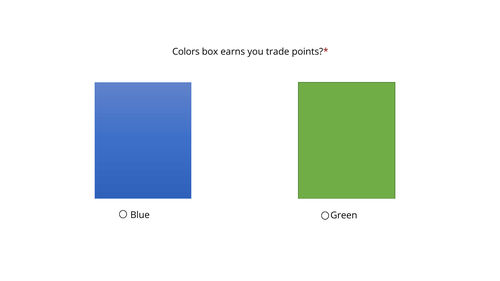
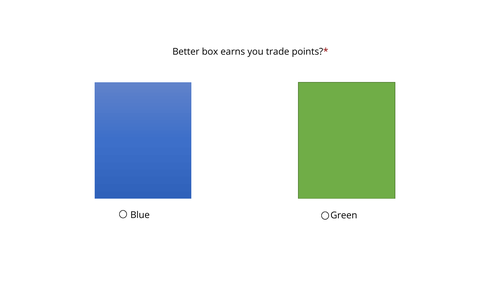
Colors: Colors -> Better
